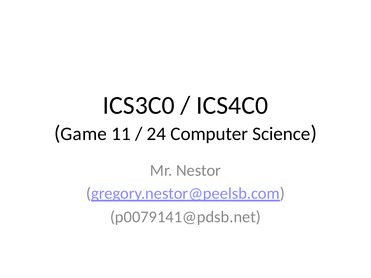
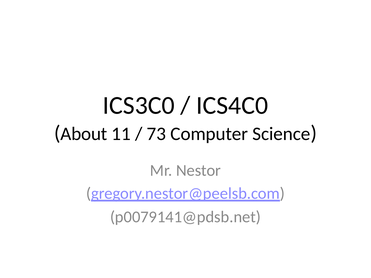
Game: Game -> About
24: 24 -> 73
